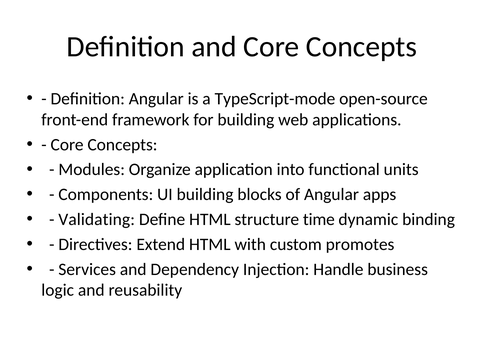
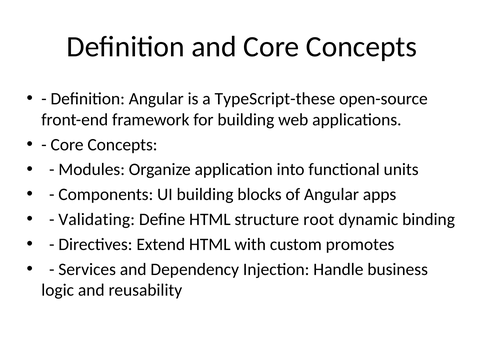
TypeScript-mode: TypeScript-mode -> TypeScript-these
time: time -> root
